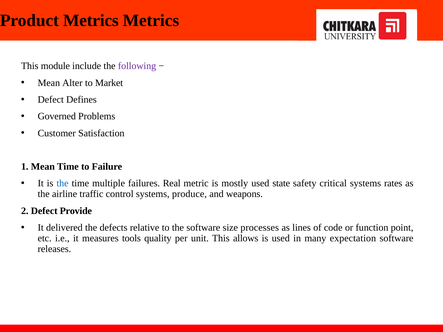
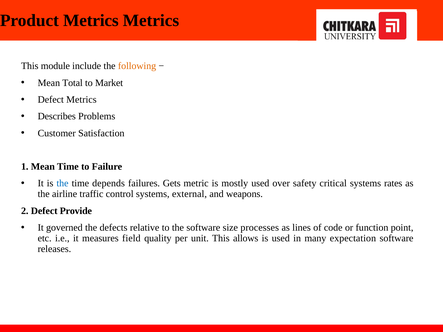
following colour: purple -> orange
Alter: Alter -> Total
Defect Defines: Defines -> Metrics
Governed: Governed -> Describes
multiple: multiple -> depends
Real: Real -> Gets
state: state -> over
produce: produce -> external
delivered: delivered -> governed
tools: tools -> field
